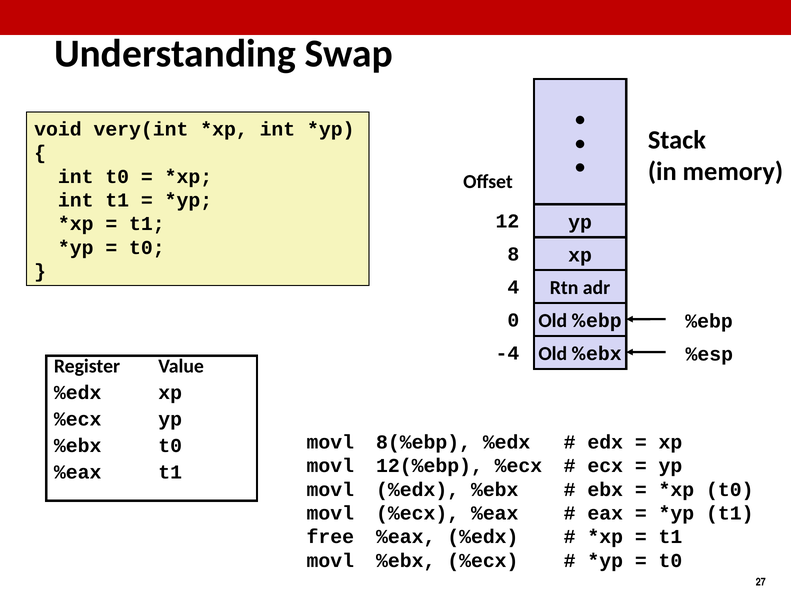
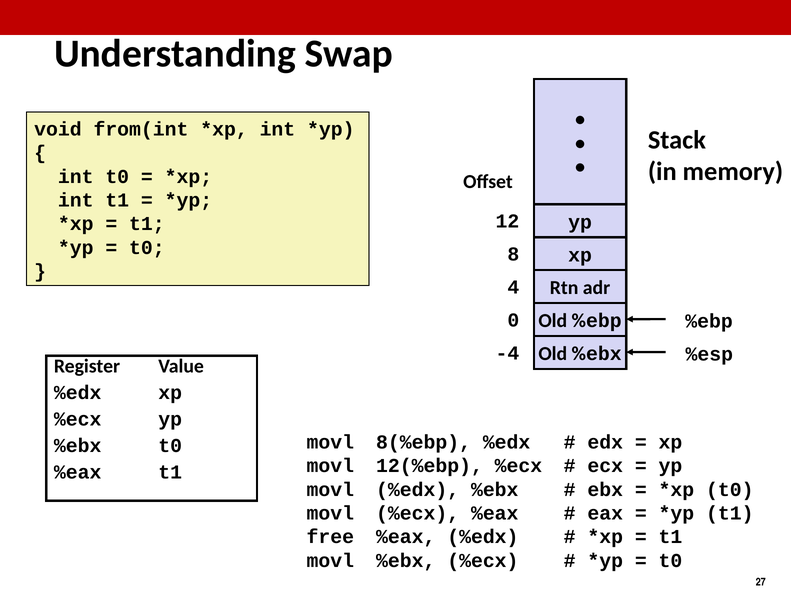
very(int: very(int -> from(int
